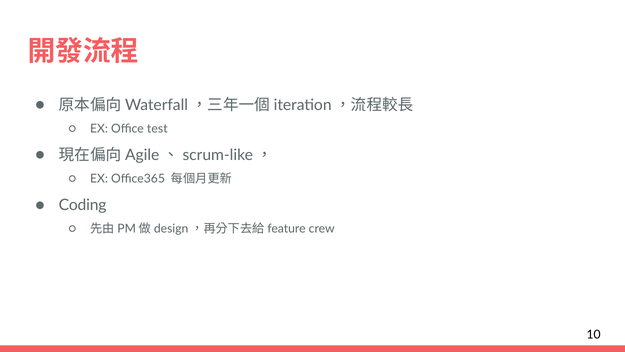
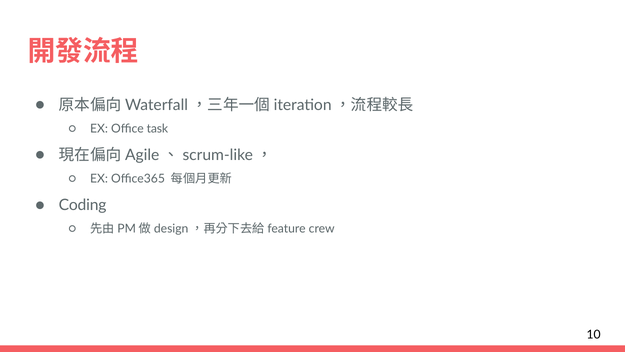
test: test -> task
